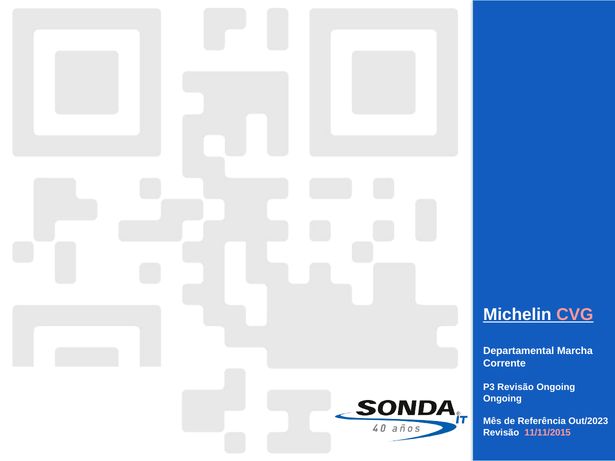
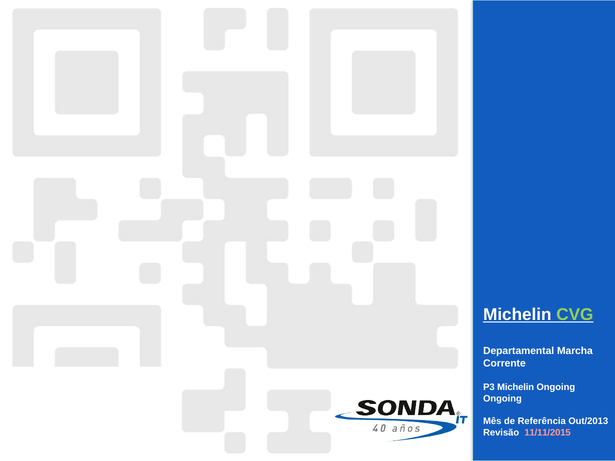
CVG colour: pink -> light green
P3 Revisão: Revisão -> Michelin
Out/2023: Out/2023 -> Out/2013
